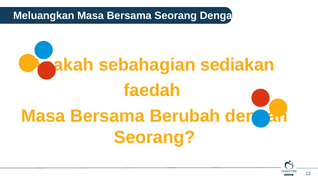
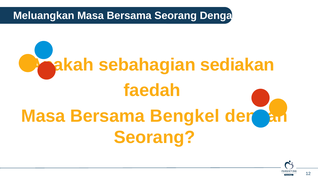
Berubah: Berubah -> Bengkel
